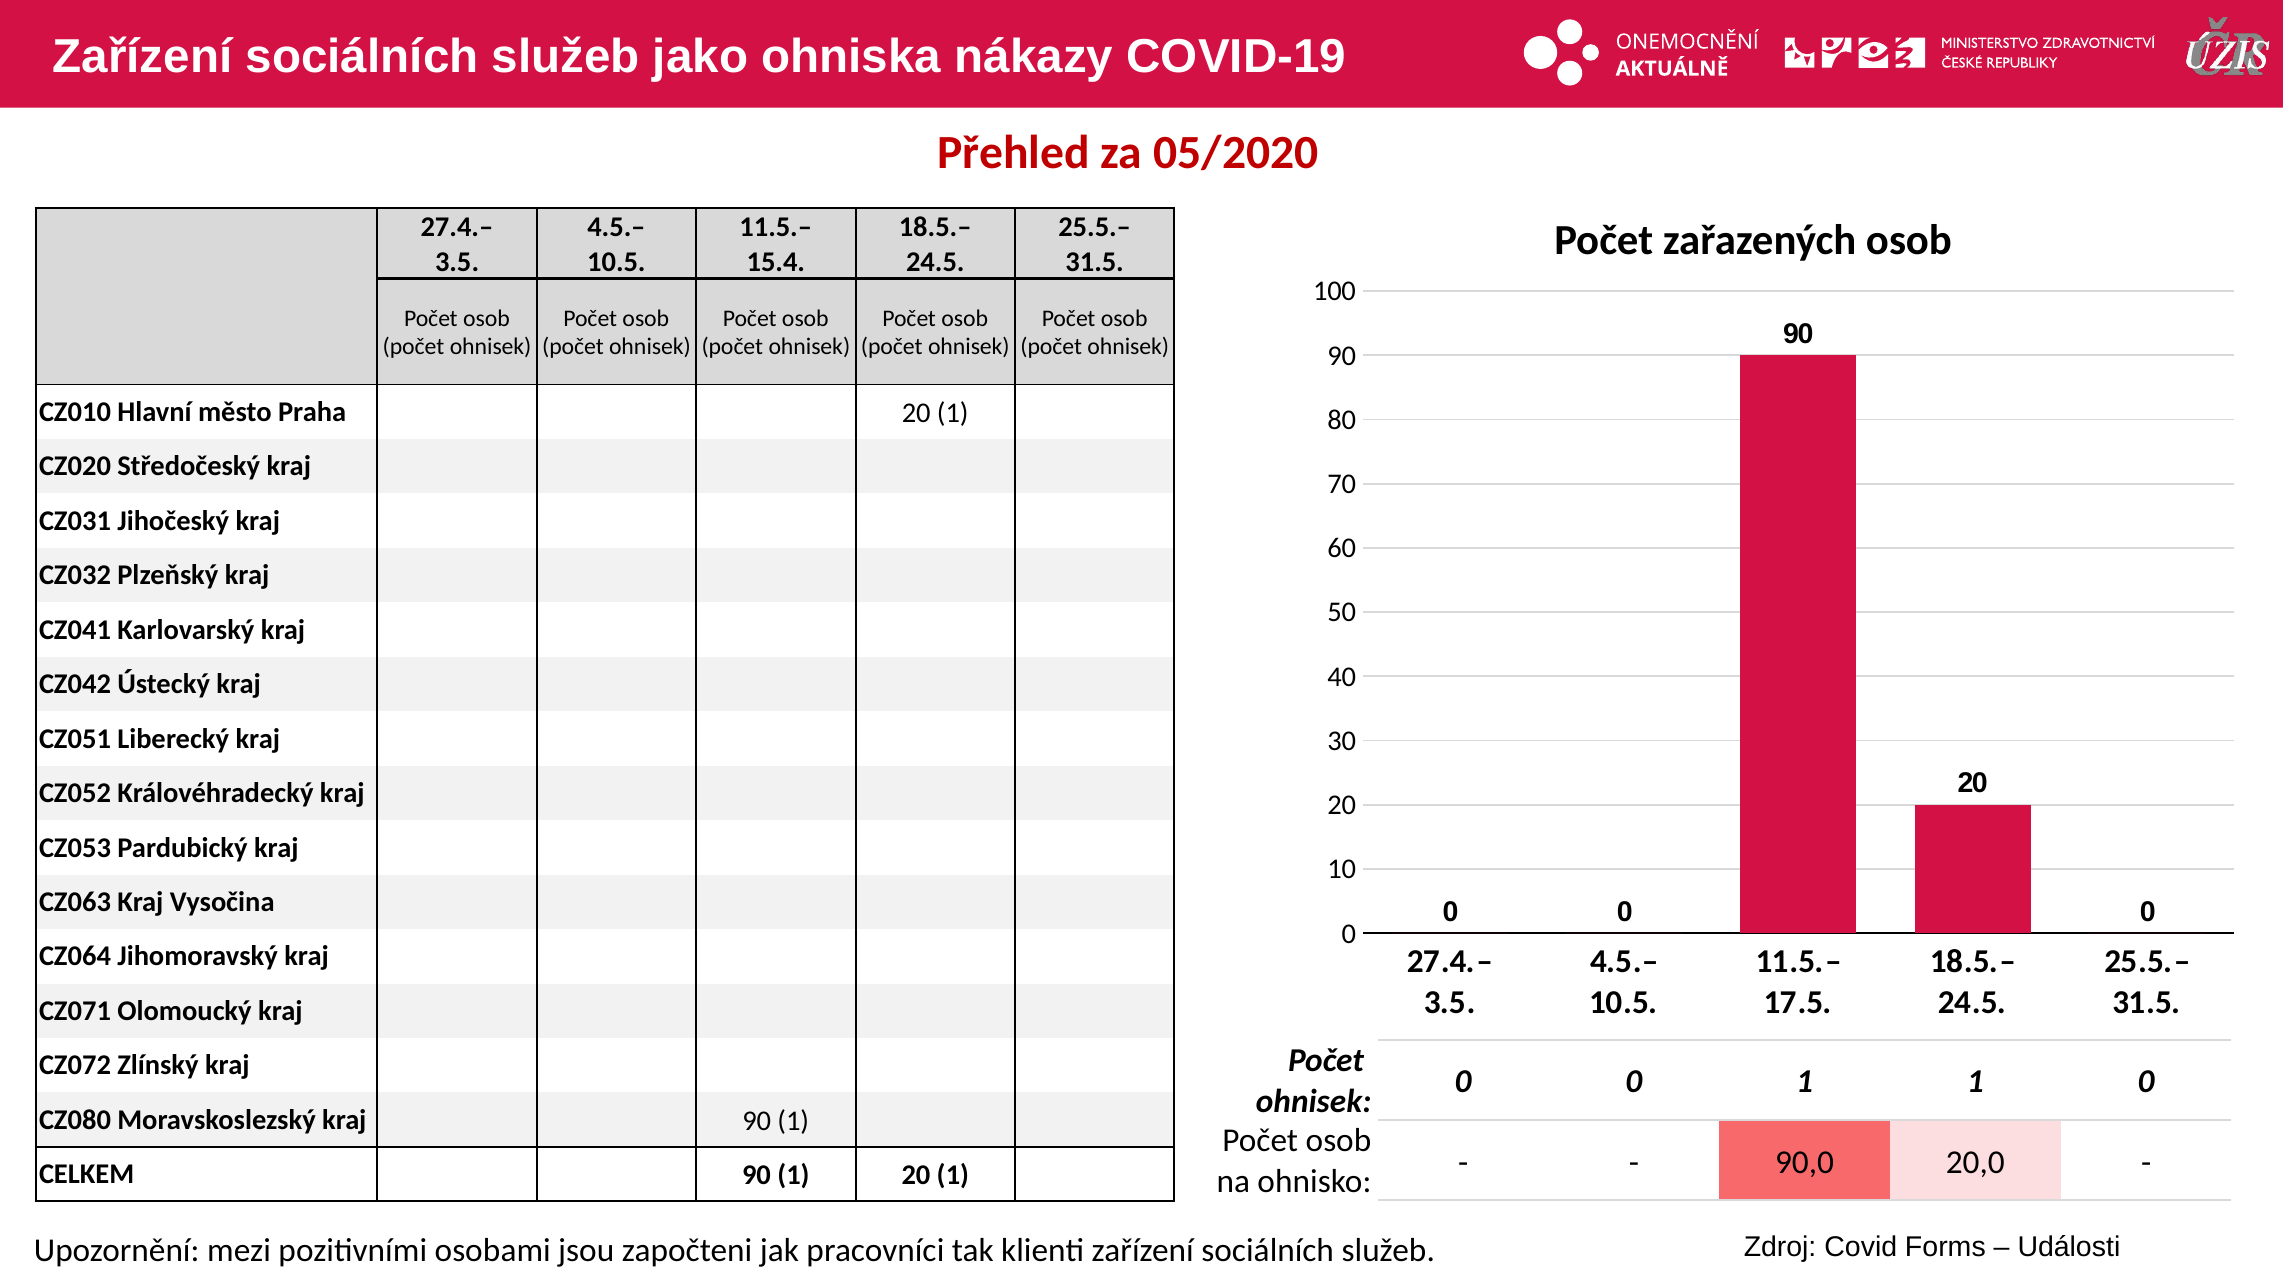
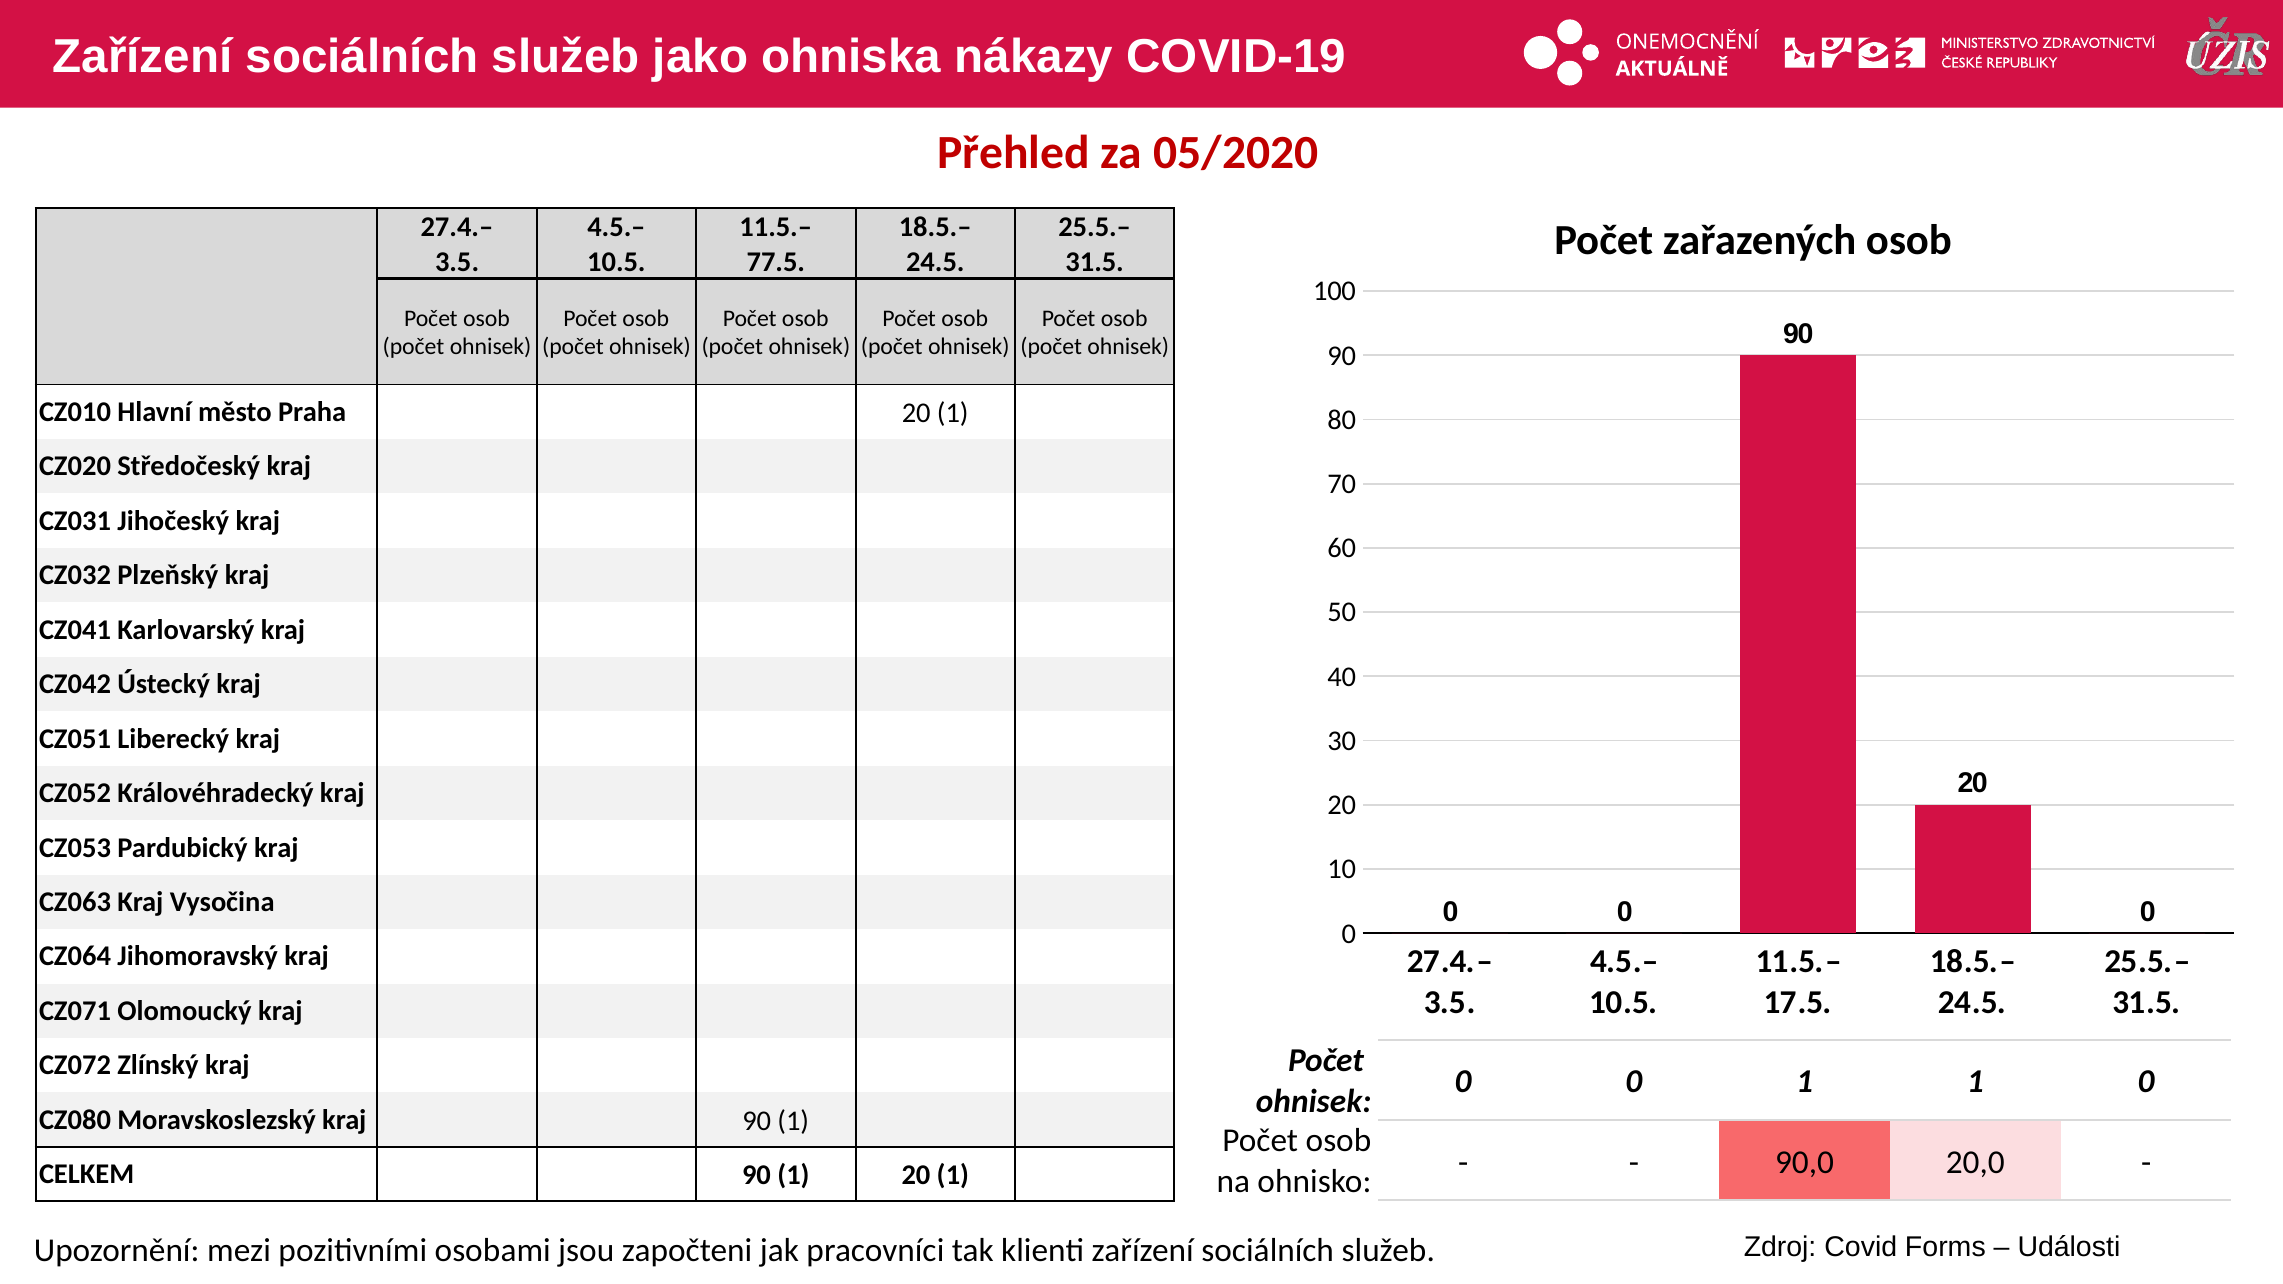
15.4: 15.4 -> 77.5
